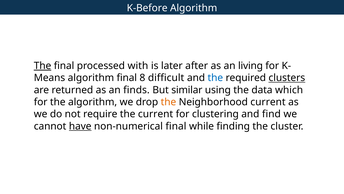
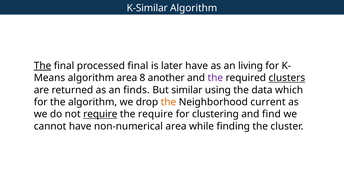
K-Before: K-Before -> K-Similar
processed with: with -> final
later after: after -> have
algorithm final: final -> area
difficult: difficult -> another
the at (215, 78) colour: blue -> purple
require at (100, 114) underline: none -> present
the current: current -> require
have at (80, 126) underline: present -> none
non-numerical final: final -> area
